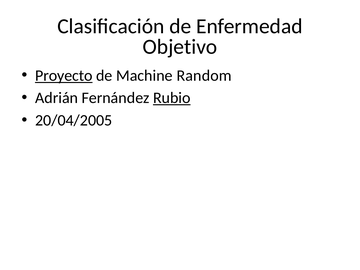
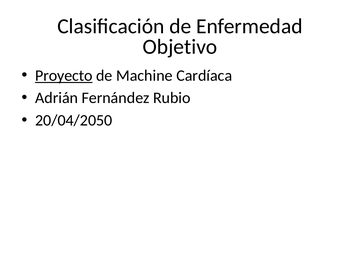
Random: Random -> Cardíaca
Rubio underline: present -> none
20/04/2005: 20/04/2005 -> 20/04/2050
